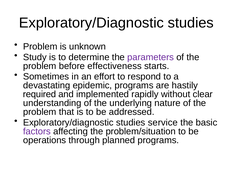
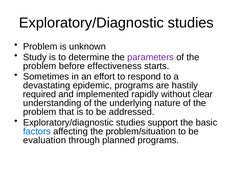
service: service -> support
factors colour: purple -> blue
operations: operations -> evaluation
